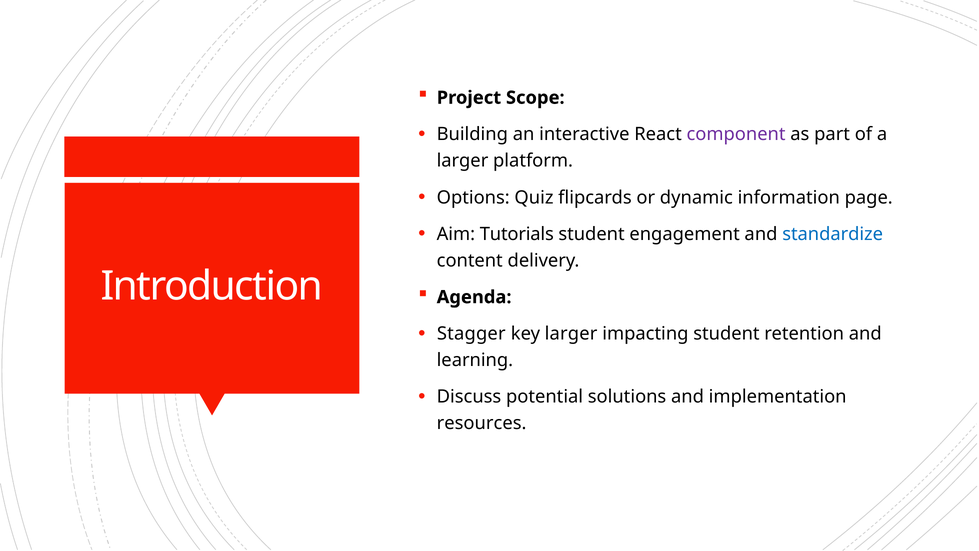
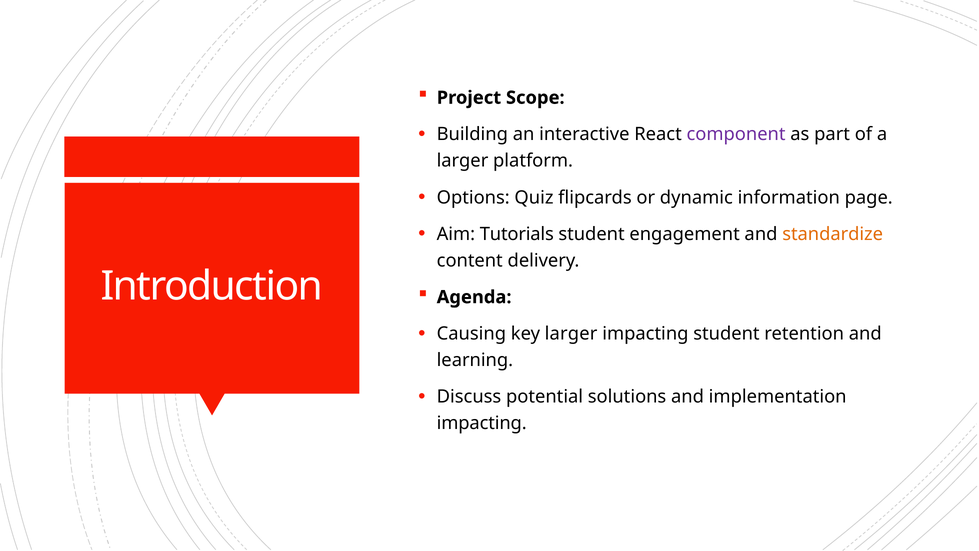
standardize colour: blue -> orange
Stagger: Stagger -> Causing
resources at (482, 423): resources -> impacting
